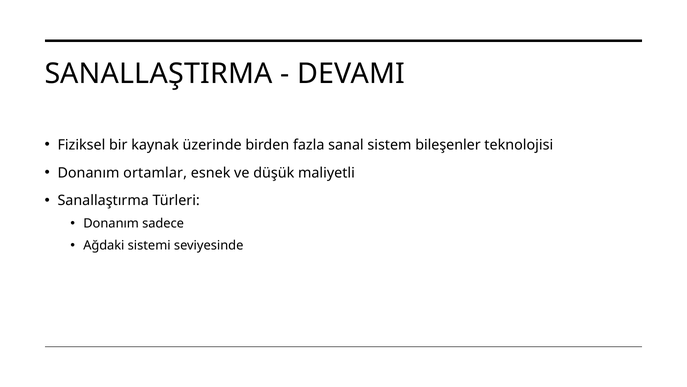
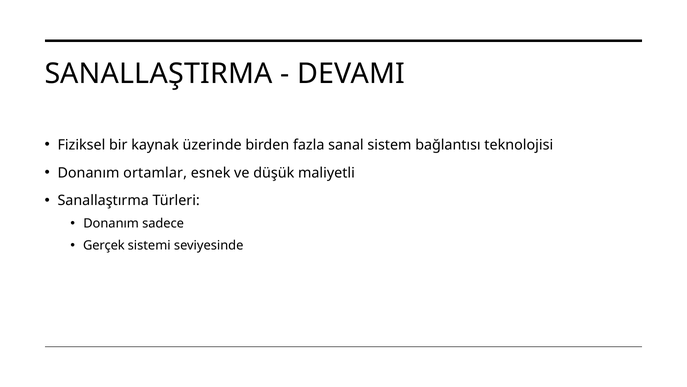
bileşenler: bileşenler -> bağlantısı
Ağdaki: Ağdaki -> Gerçek
